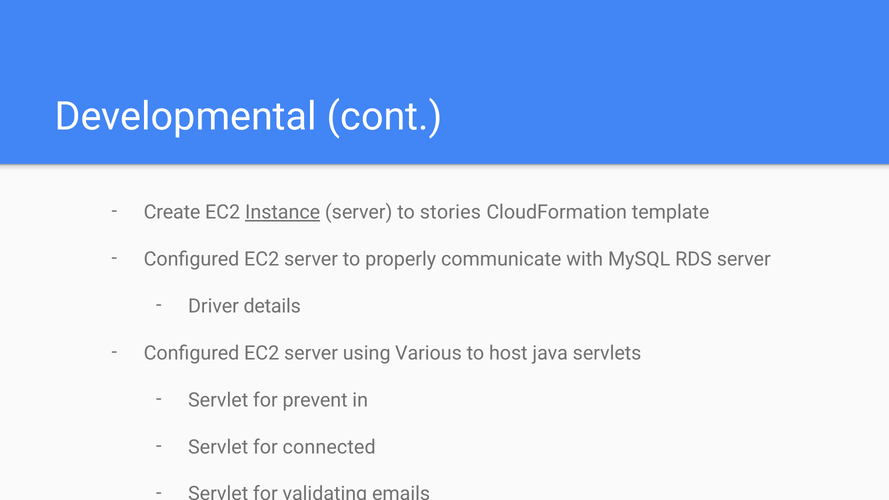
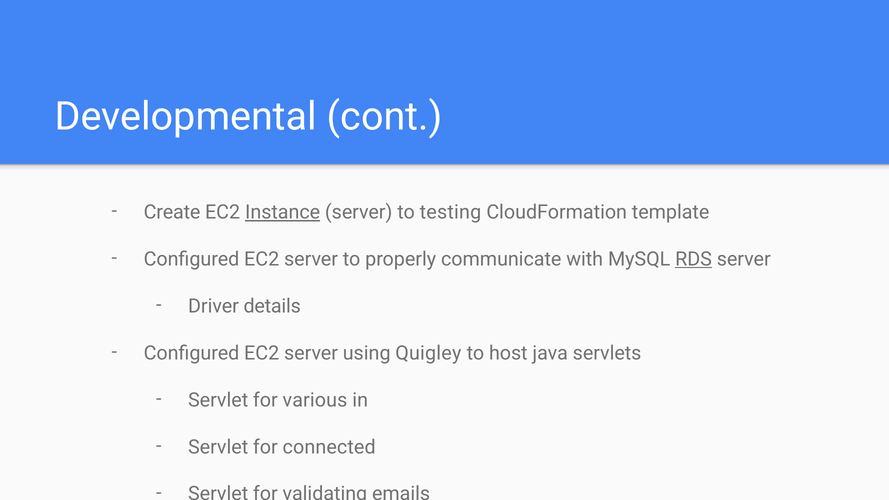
stories: stories -> testing
RDS underline: none -> present
Various: Various -> Quigley
prevent: prevent -> various
